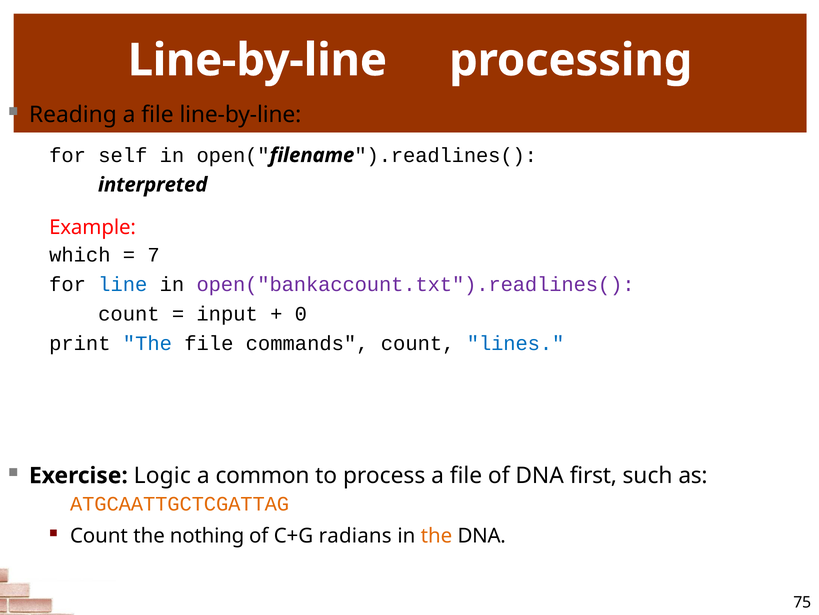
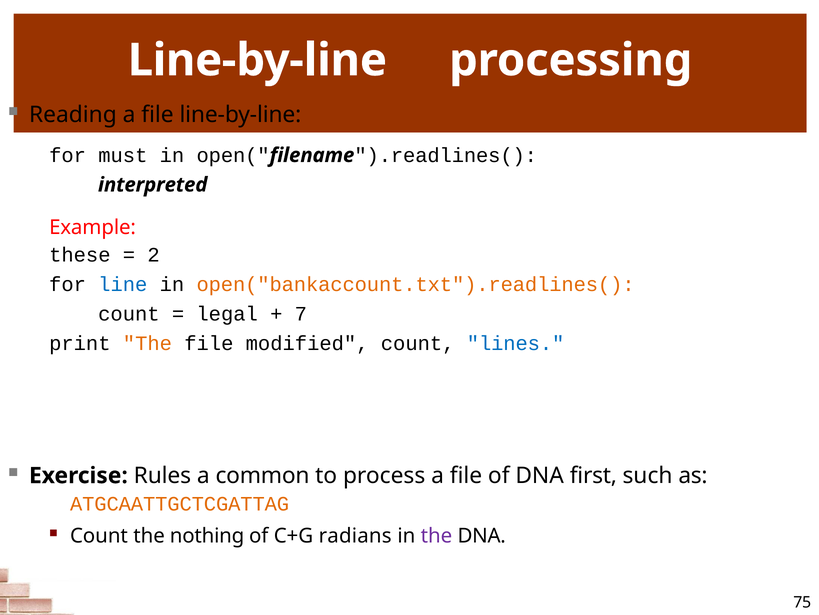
self: self -> must
which: which -> these
7: 7 -> 2
open("bankaccount.txt").readlines( colour: purple -> orange
input: input -> legal
0: 0 -> 7
The at (147, 343) colour: blue -> orange
commands: commands -> modified
Logic: Logic -> Rules
the at (436, 535) colour: orange -> purple
